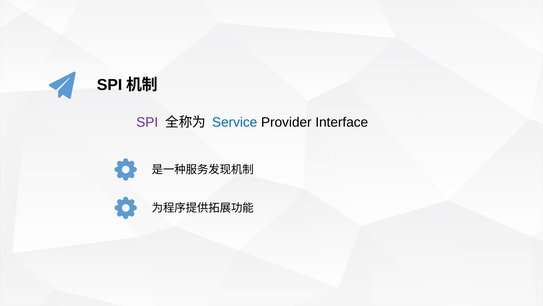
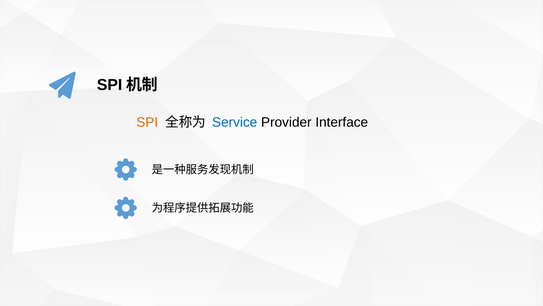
SPI at (147, 122) colour: purple -> orange
